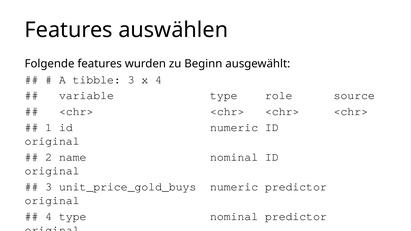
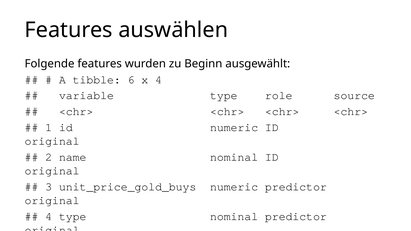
tibble 3: 3 -> 6
